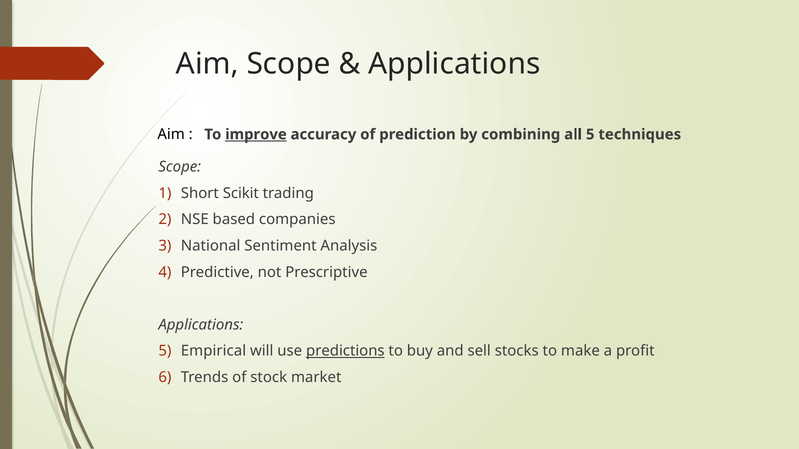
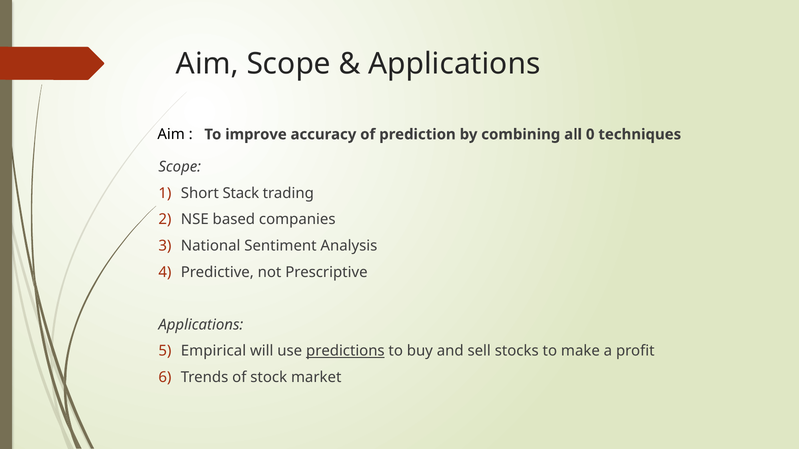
improve underline: present -> none
all 5: 5 -> 0
Scikit: Scikit -> Stack
